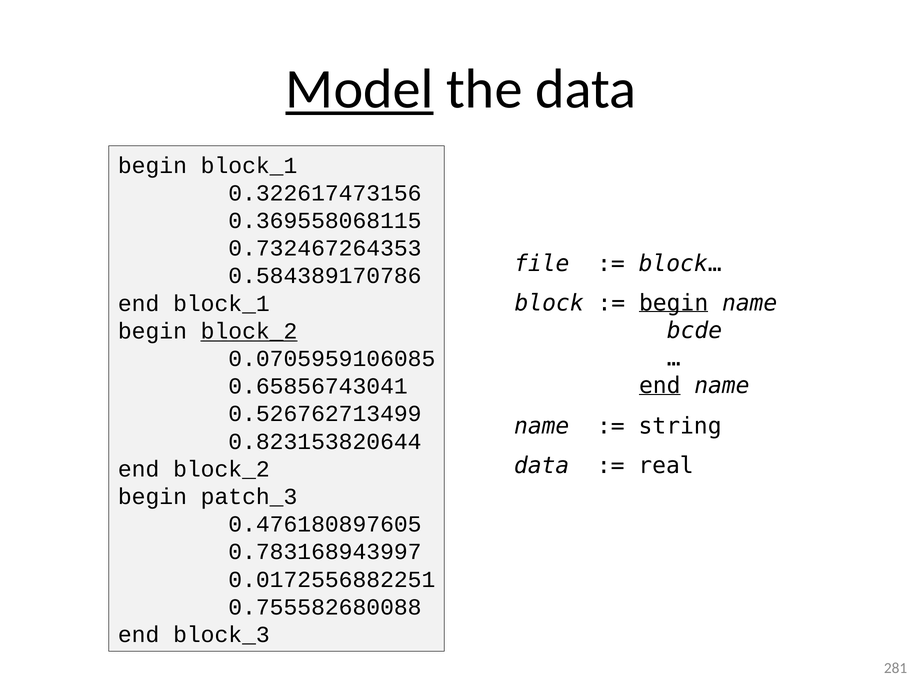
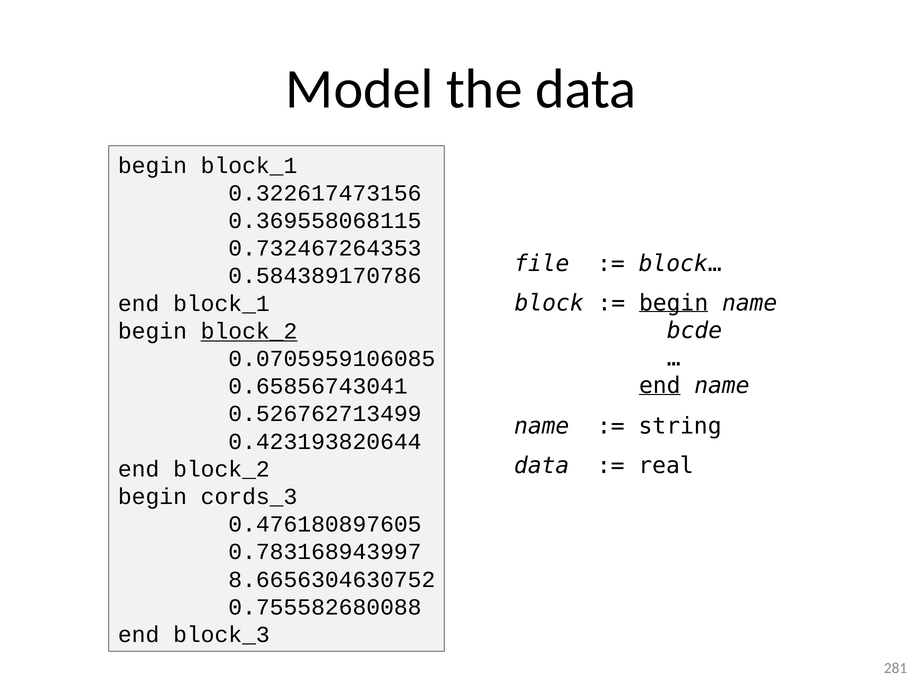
Model underline: present -> none
0.823153820644: 0.823153820644 -> 0.423193820644
patch_3: patch_3 -> cords_3
0.0172556882251: 0.0172556882251 -> 8.6656304630752
